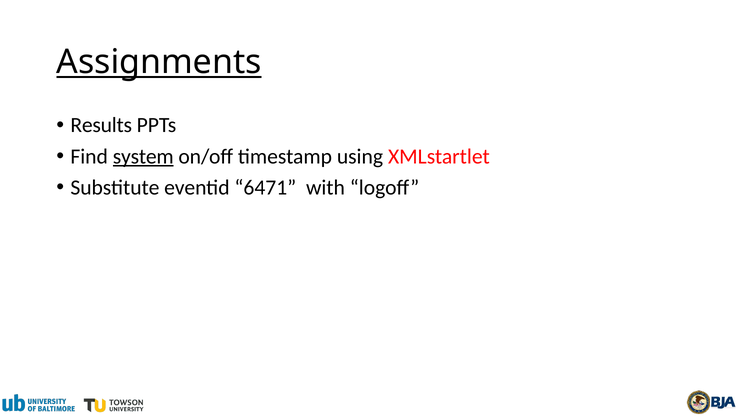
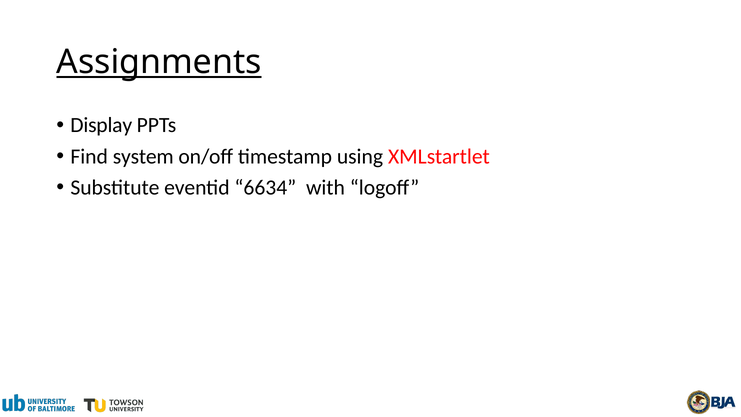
Results: Results -> Display
system underline: present -> none
6471: 6471 -> 6634
